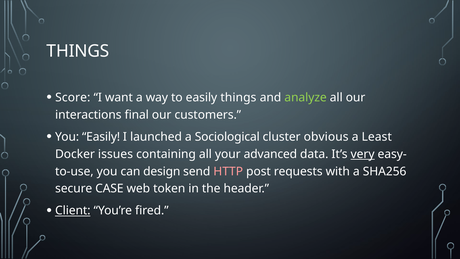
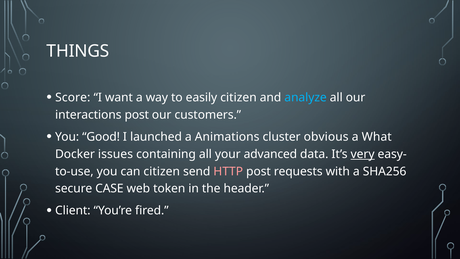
easily things: things -> citizen
analyze colour: light green -> light blue
interactions final: final -> post
You Easily: Easily -> Good
Sociological: Sociological -> Animations
Least: Least -> What
can design: design -> citizen
Client underline: present -> none
